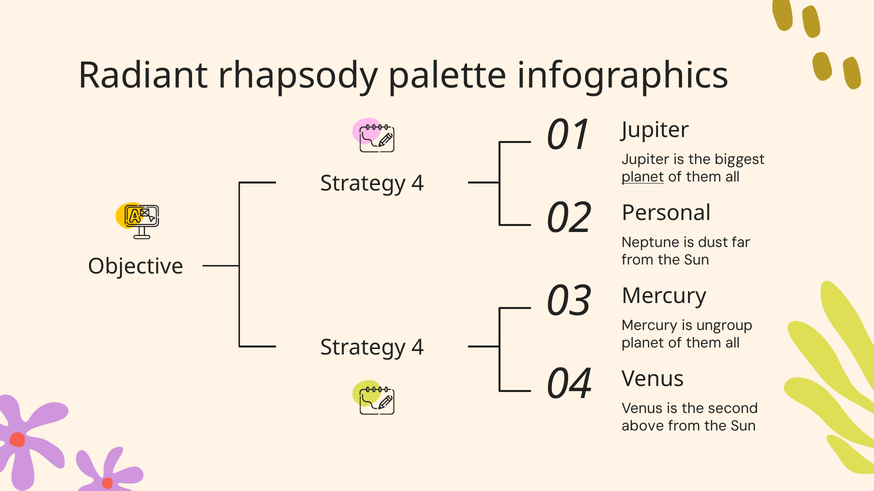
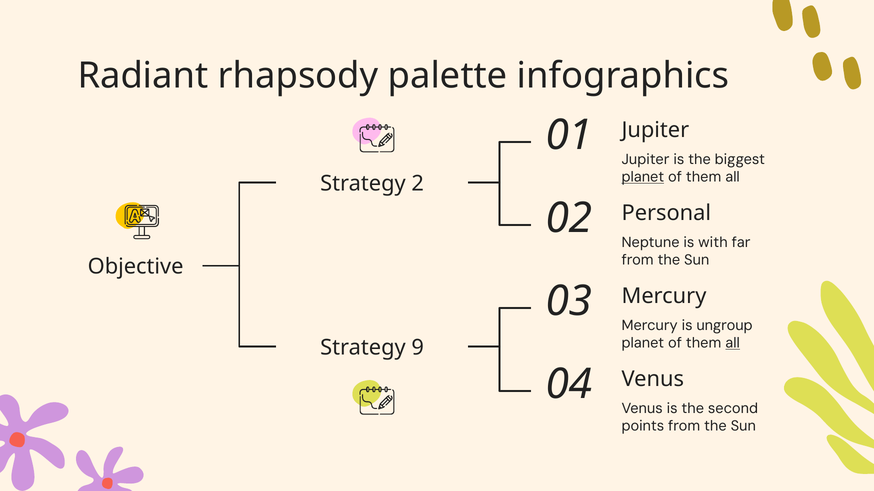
4 at (418, 184): 4 -> 2
dust: dust -> with
all at (733, 343) underline: none -> present
4 at (418, 348): 4 -> 9
above: above -> points
